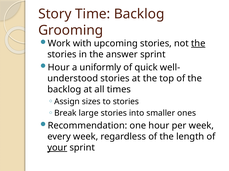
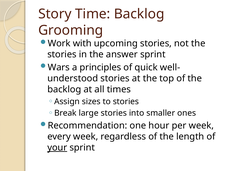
the at (198, 44) underline: present -> none
Hour at (59, 68): Hour -> Wars
uniformly: uniformly -> principles
